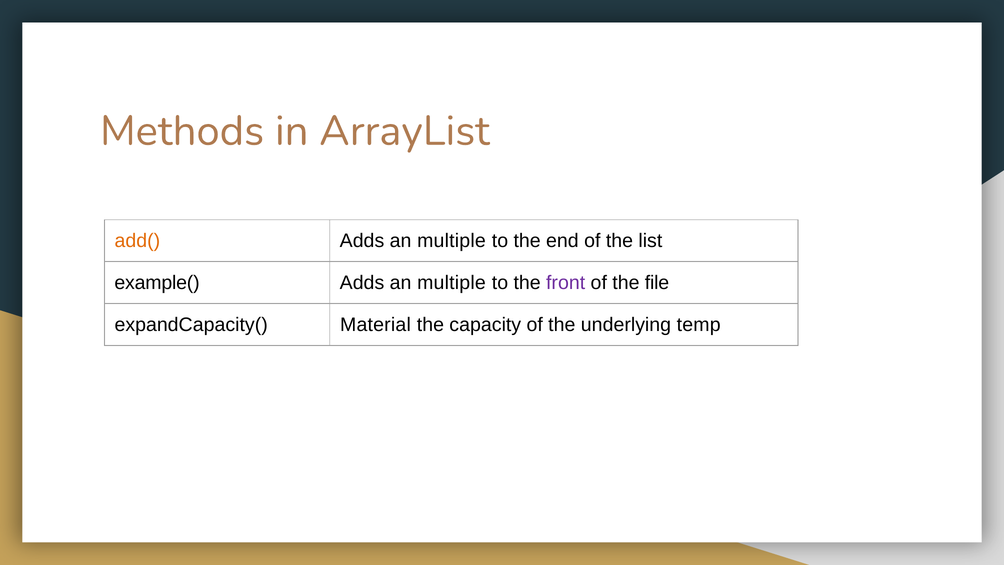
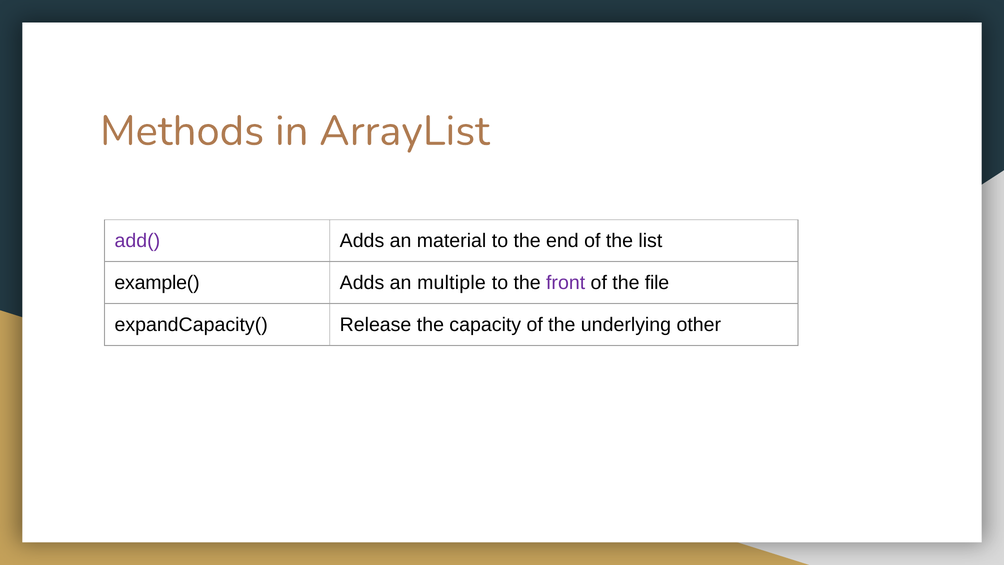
add( colour: orange -> purple
multiple at (451, 241): multiple -> material
Material: Material -> Release
temp: temp -> other
